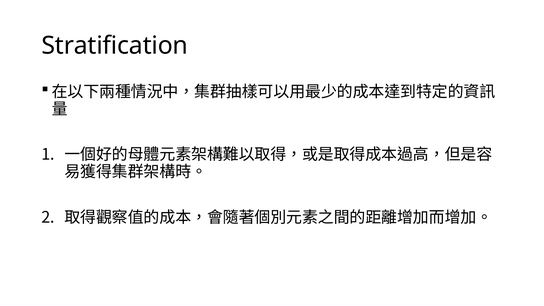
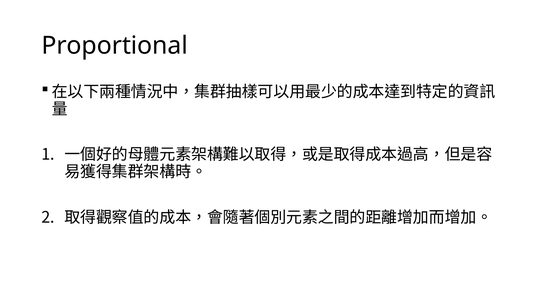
Stratification: Stratification -> Proportional
